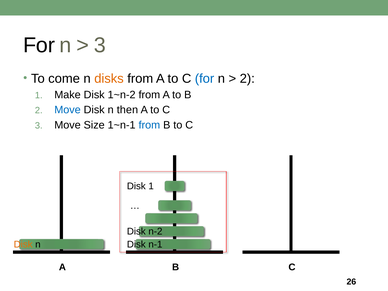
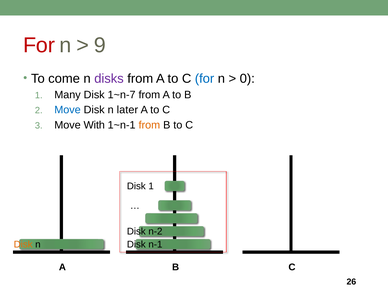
For at (39, 45) colour: black -> red
3 at (100, 45): 3 -> 9
disks colour: orange -> purple
2 at (247, 79): 2 -> 0
Make: Make -> Many
1~n-2: 1~n-2 -> 1~n-7
then: then -> later
Size: Size -> With
from at (149, 125) colour: blue -> orange
